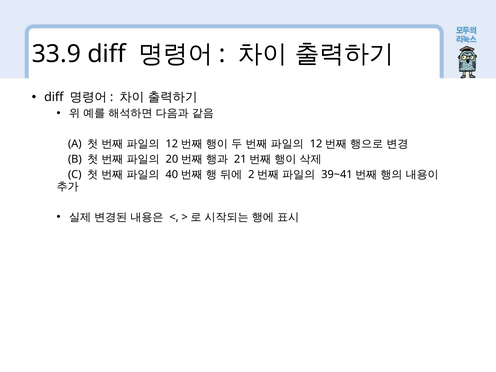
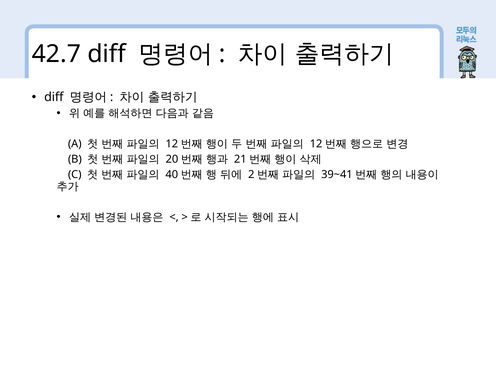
33.9: 33.9 -> 42.7
